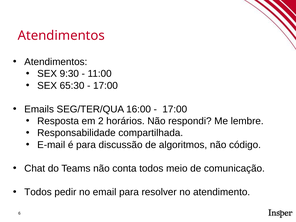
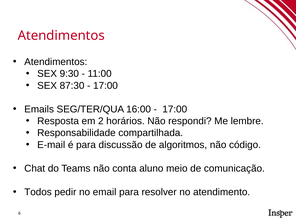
65:30: 65:30 -> 87:30
conta todos: todos -> aluno
